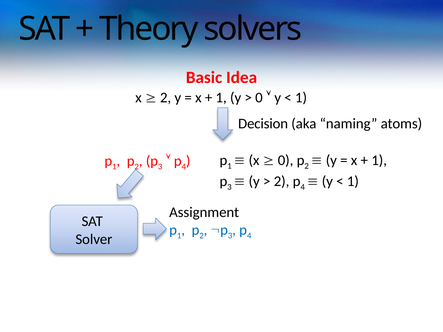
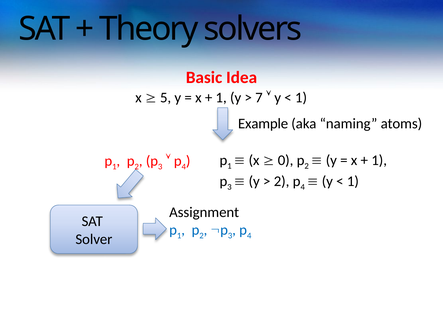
2 at (166, 98): 2 -> 5
0 at (259, 98): 0 -> 7
Decision: Decision -> Example
